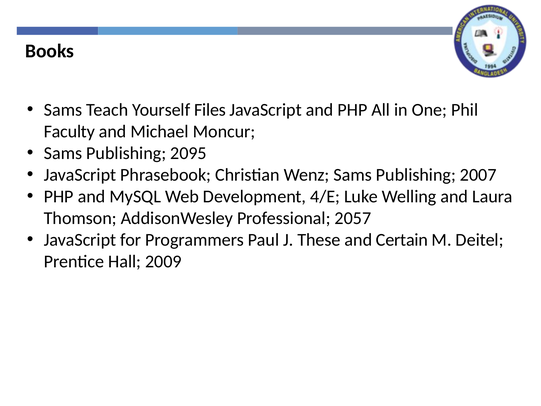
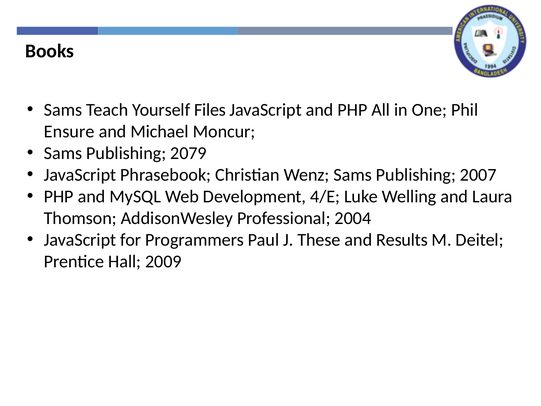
Faculty: Faculty -> Ensure
2095: 2095 -> 2079
2057: 2057 -> 2004
Certain: Certain -> Results
